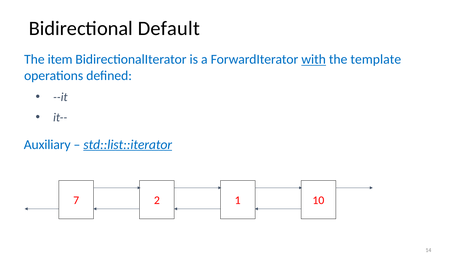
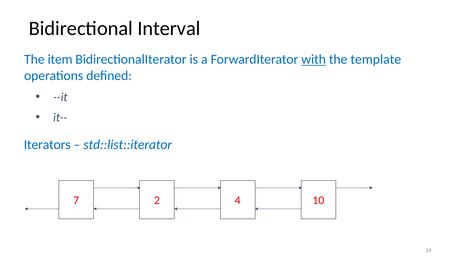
Default: Default -> Interval
Auxiliary: Auxiliary -> Iterators
std::list::iterator underline: present -> none
1: 1 -> 4
